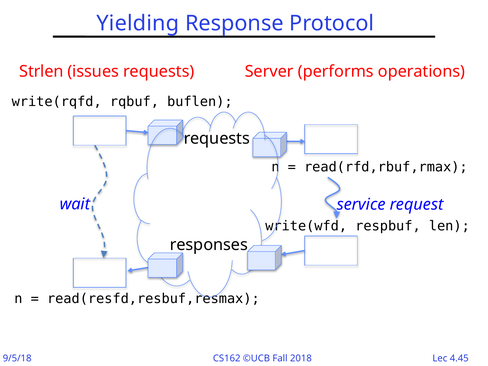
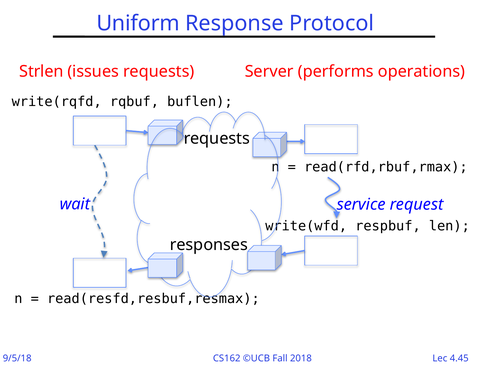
Yielding: Yielding -> Uniform
